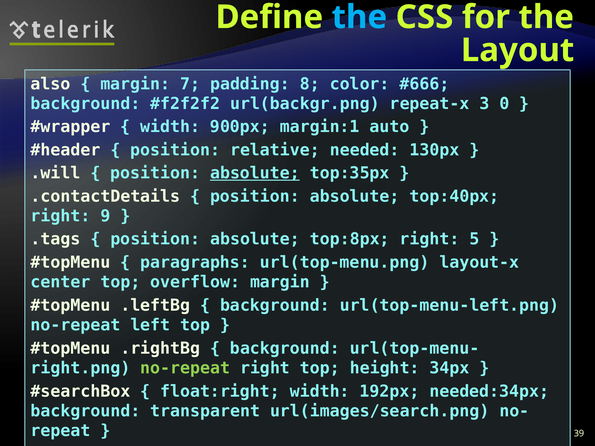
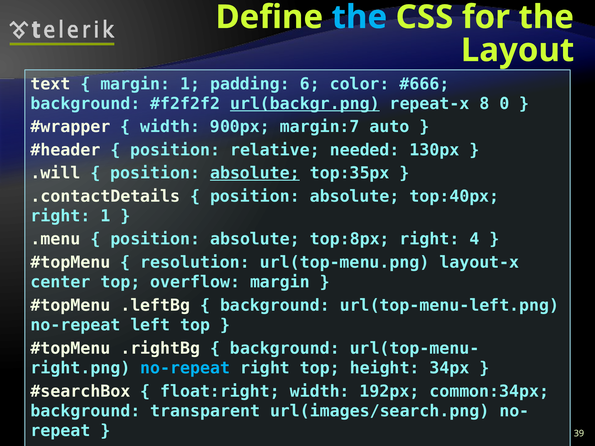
also: also -> text
margin 7: 7 -> 1
8: 8 -> 6
url(backgr.png underline: none -> present
3: 3 -> 8
margin:1: margin:1 -> margin:7
right 9: 9 -> 1
.tags: .tags -> .menu
5: 5 -> 4
paragraphs: paragraphs -> resolution
no-repeat at (185, 368) colour: light green -> light blue
needed:34px: needed:34px -> common:34px
